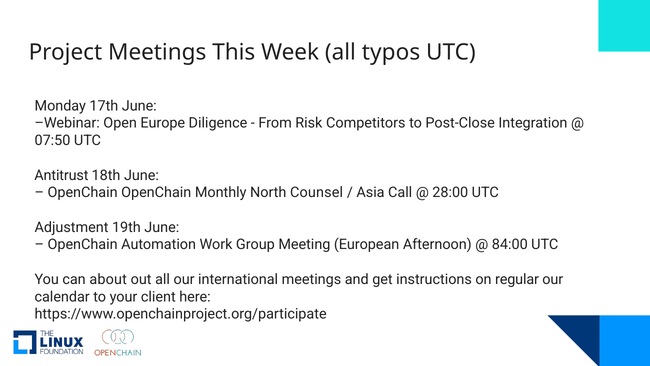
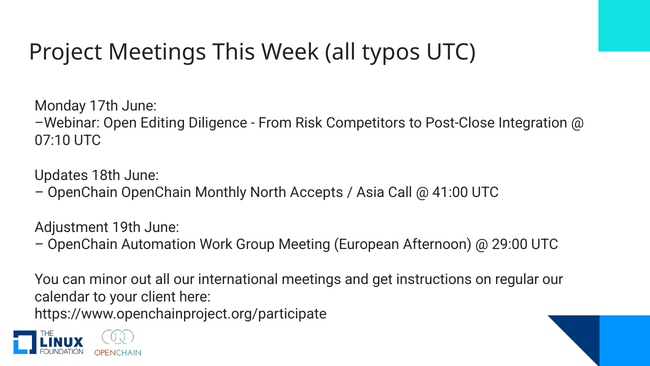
Europe: Europe -> Editing
07:50: 07:50 -> 07:10
Antitrust: Antitrust -> Updates
Counsel: Counsel -> Accepts
28:00: 28:00 -> 41:00
84:00: 84:00 -> 29:00
about: about -> minor
